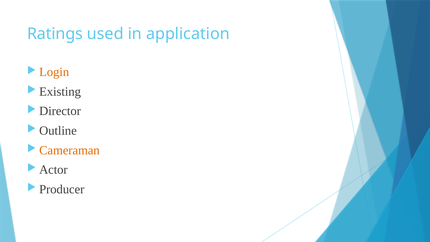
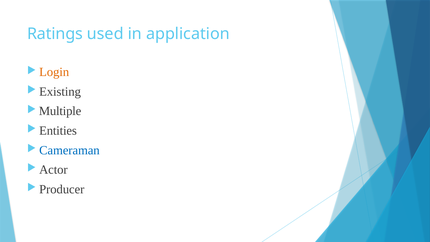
Director: Director -> Multiple
Outline: Outline -> Entities
Cameraman colour: orange -> blue
